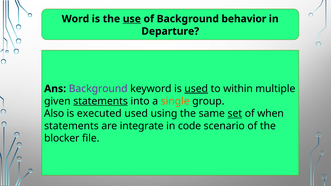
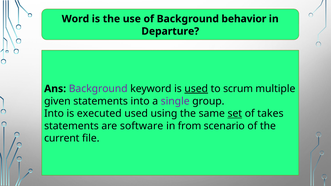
use underline: present -> none
within: within -> scrum
statements at (101, 101) underline: present -> none
single colour: orange -> purple
Also at (54, 114): Also -> Into
when: when -> takes
integrate: integrate -> software
code: code -> from
blocker: blocker -> current
